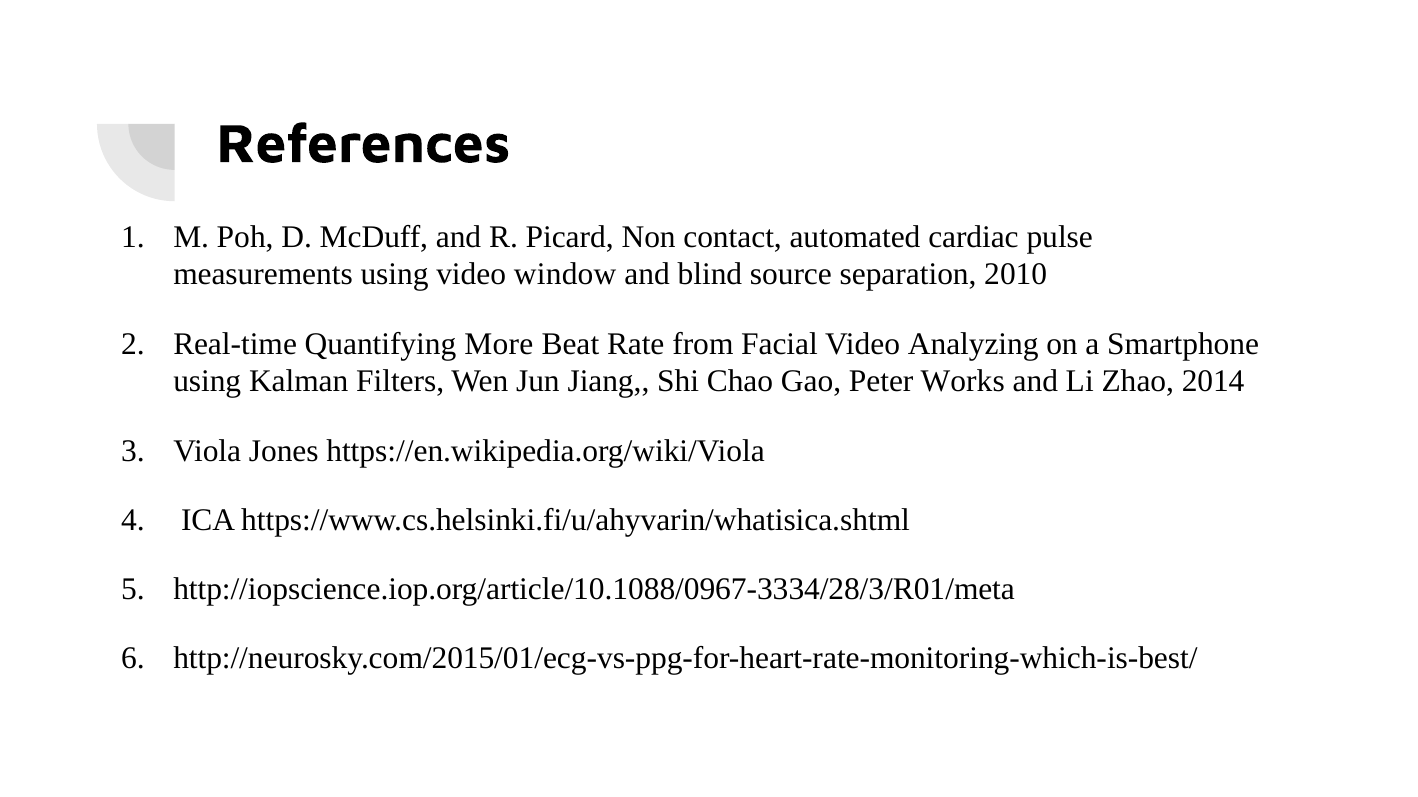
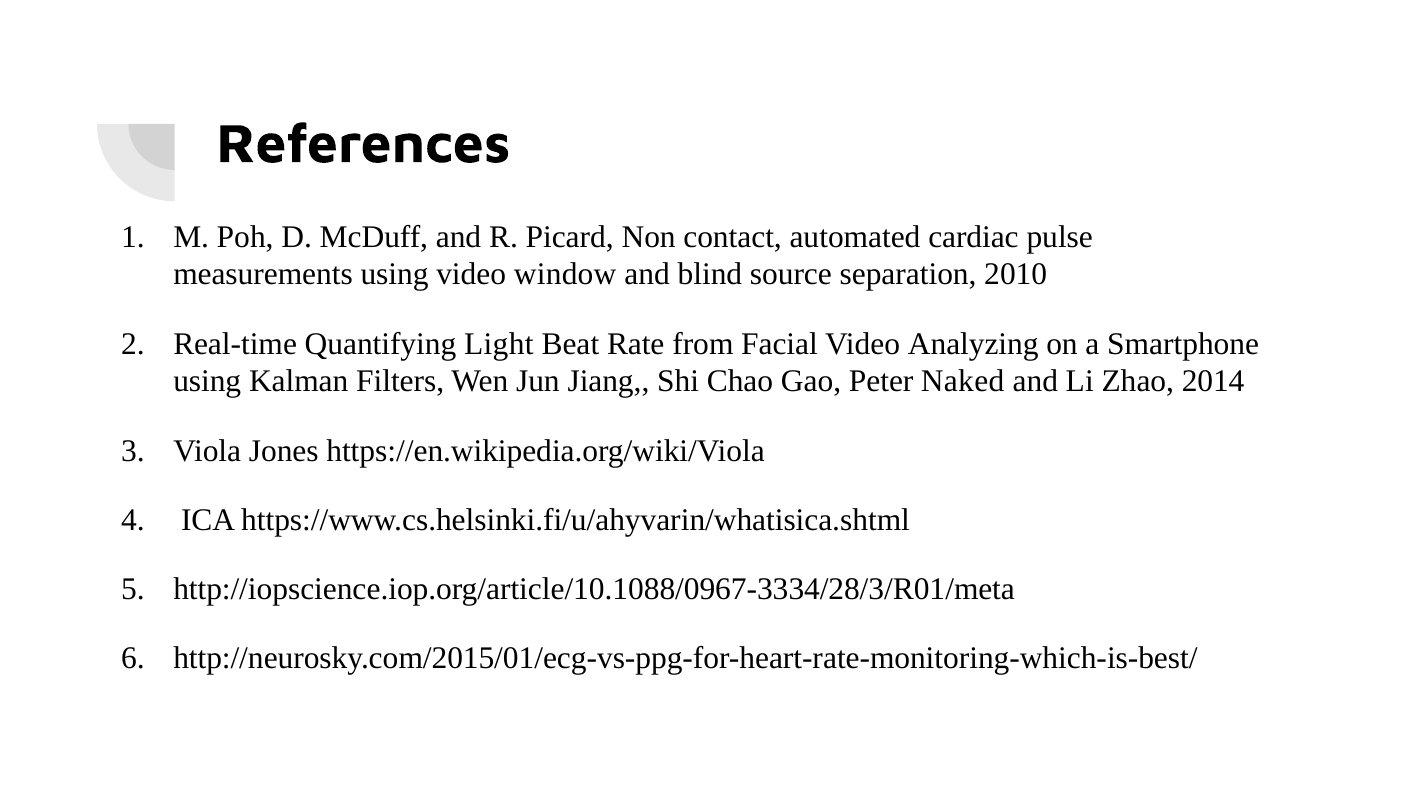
More: More -> Light
Works: Works -> Naked
